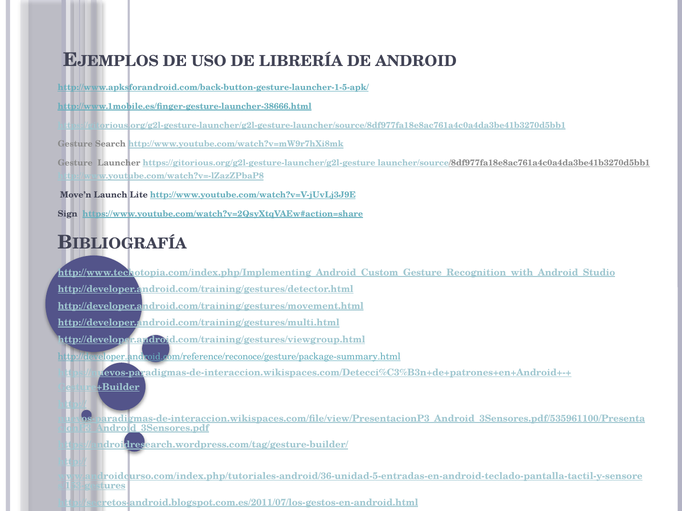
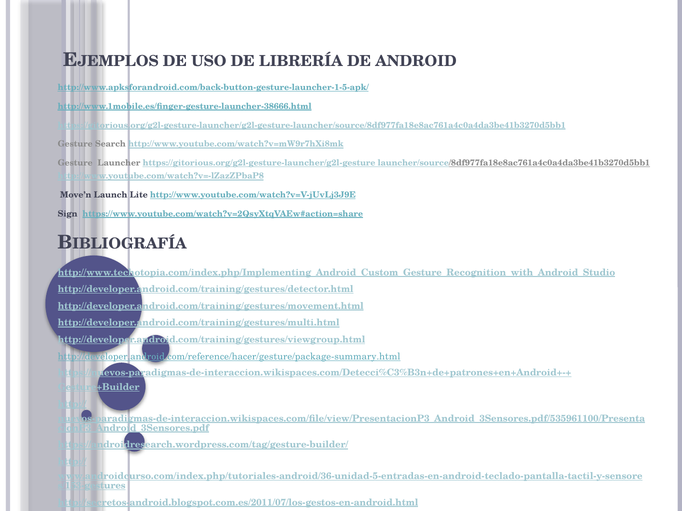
http://developer.android.com/reference/reconoce/gesture/package-summary.html: http://developer.android.com/reference/reconoce/gesture/package-summary.html -> http://developer.android.com/reference/hacer/gesture/package-summary.html
